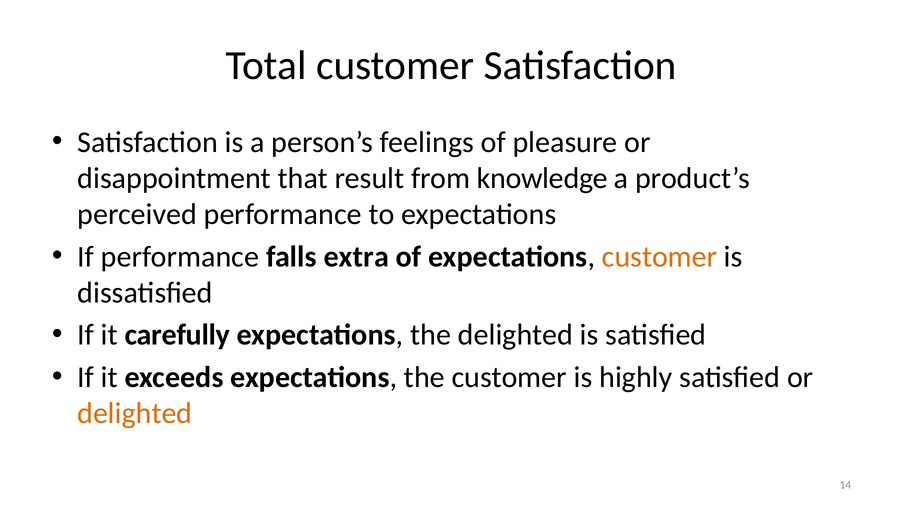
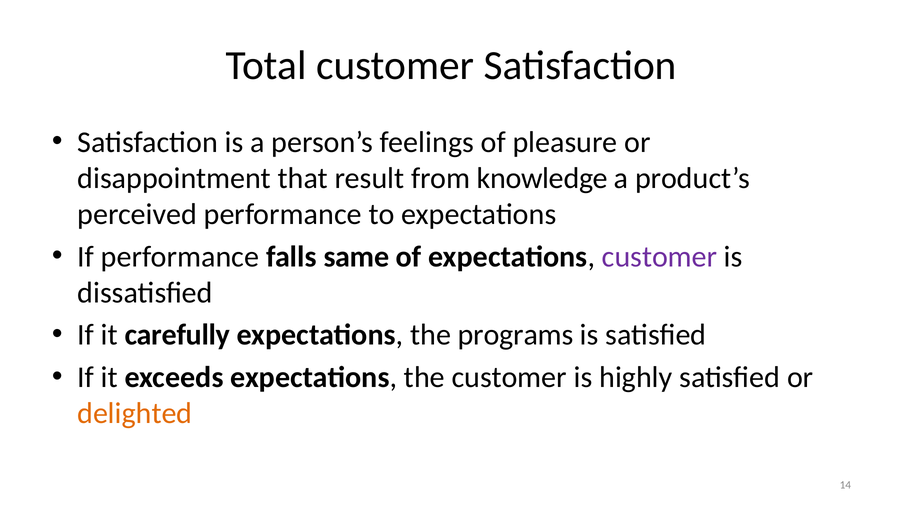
extra: extra -> same
customer at (660, 257) colour: orange -> purple
the delighted: delighted -> programs
